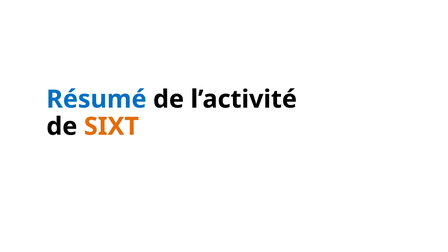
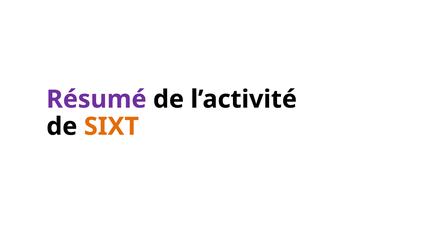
Résumé colour: blue -> purple
